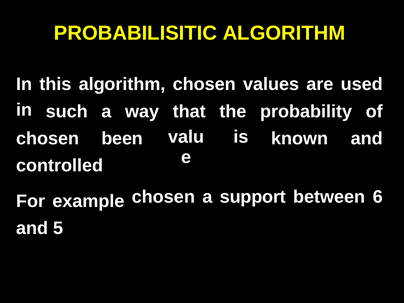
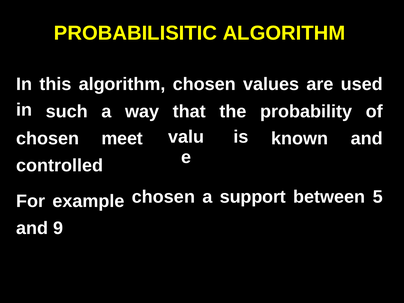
been: been -> meet
6: 6 -> 5
5: 5 -> 9
